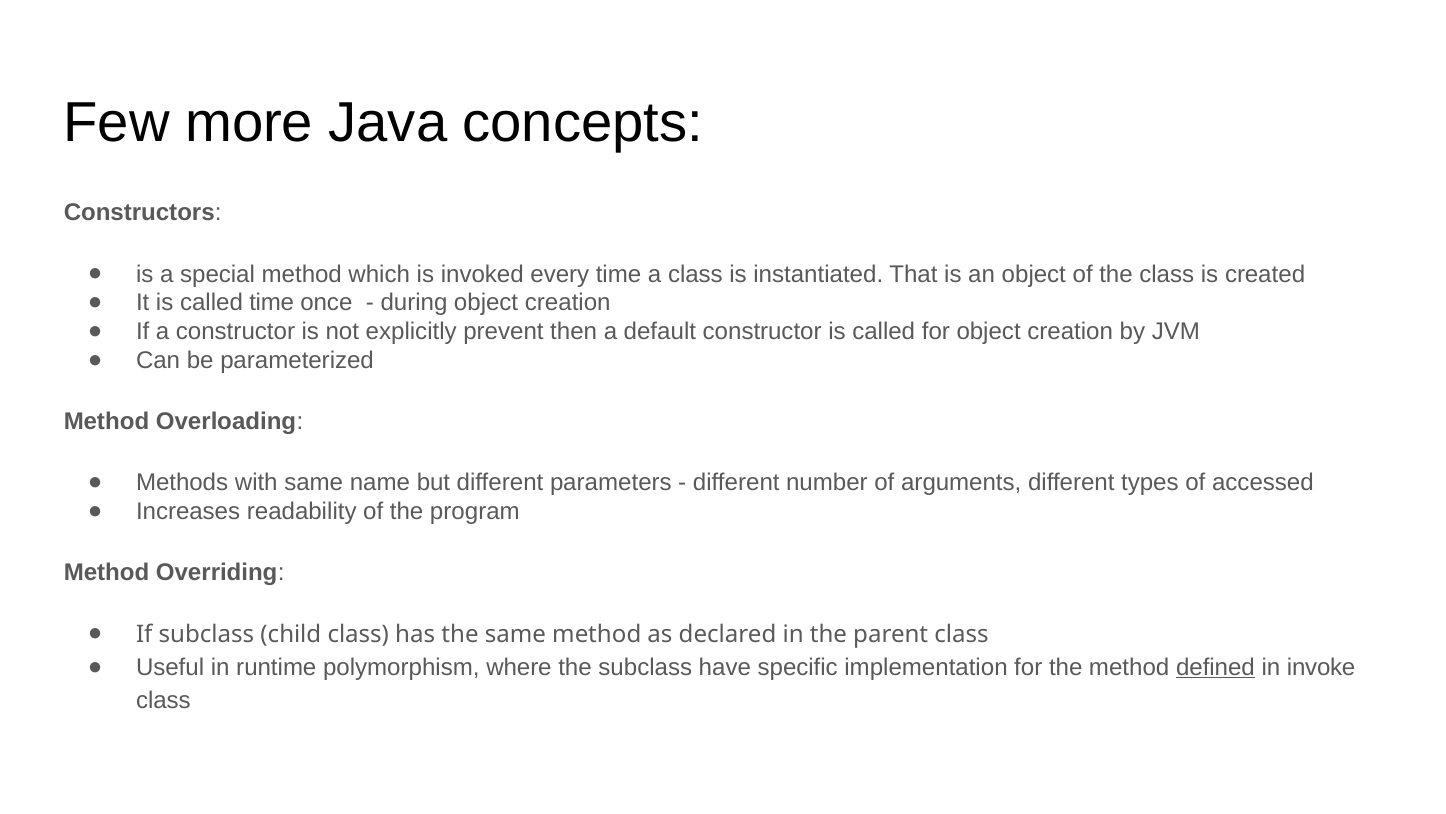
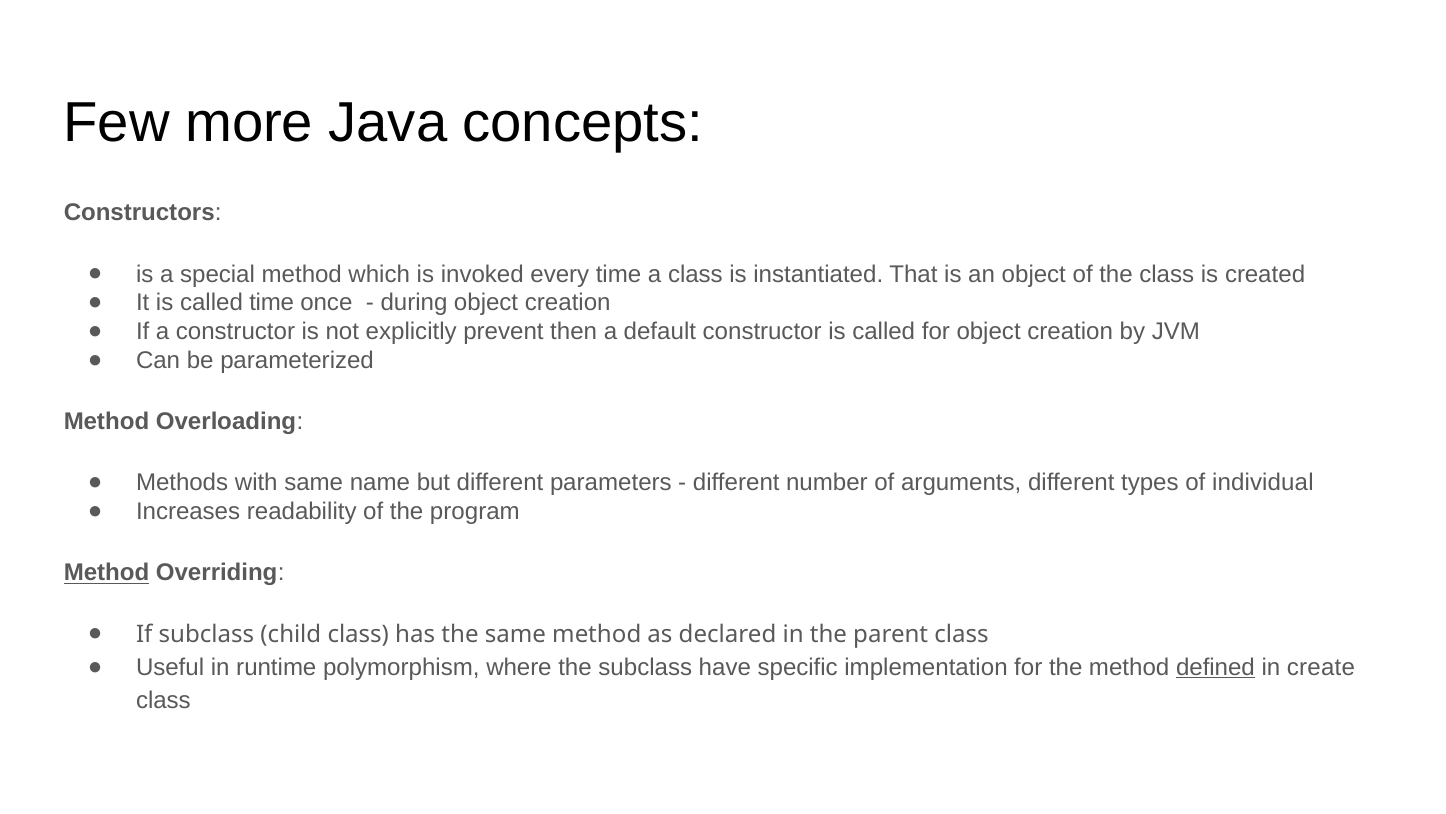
accessed: accessed -> individual
Method at (106, 573) underline: none -> present
invoke: invoke -> create
